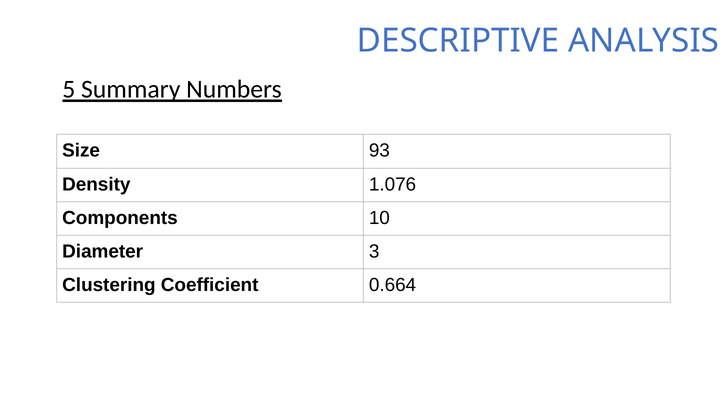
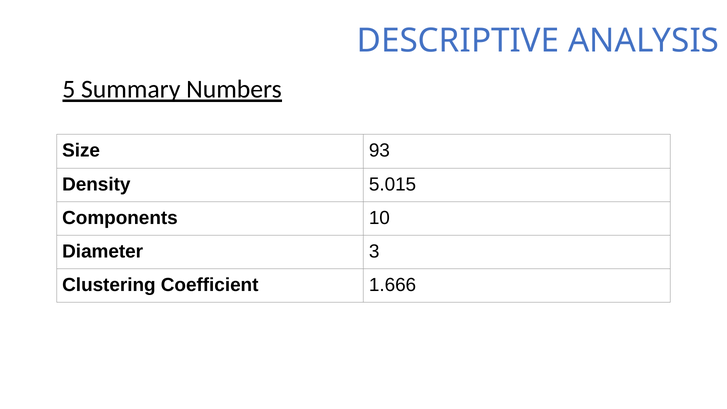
1.076: 1.076 -> 5.015
0.664: 0.664 -> 1.666
